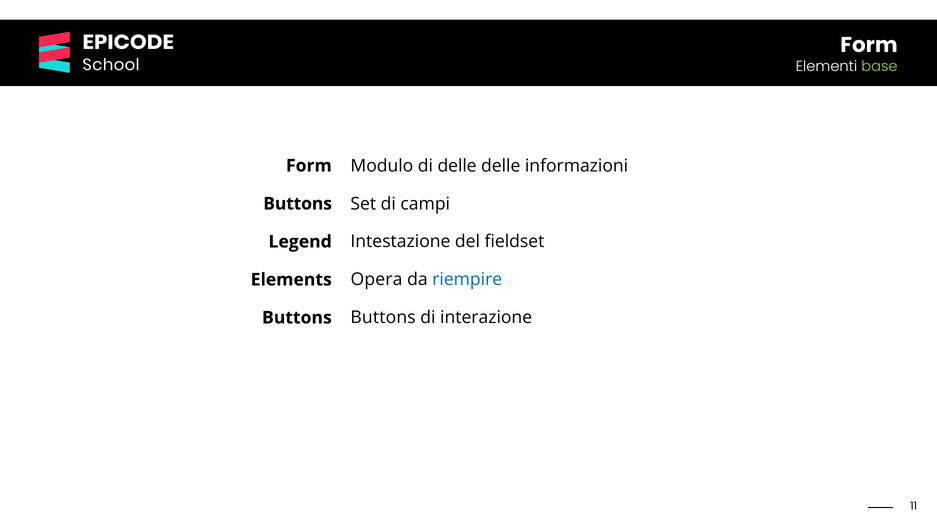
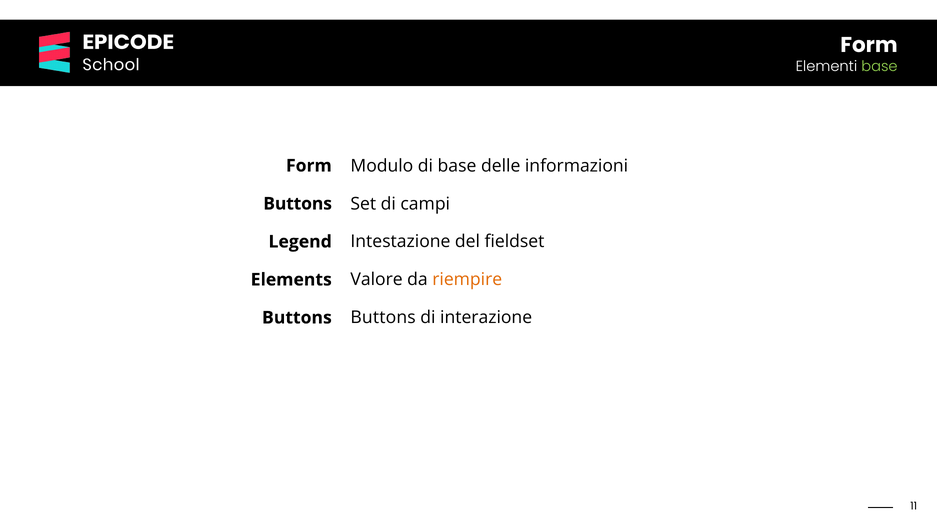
di delle: delle -> base
Opera: Opera -> Valore
riempire colour: blue -> orange
